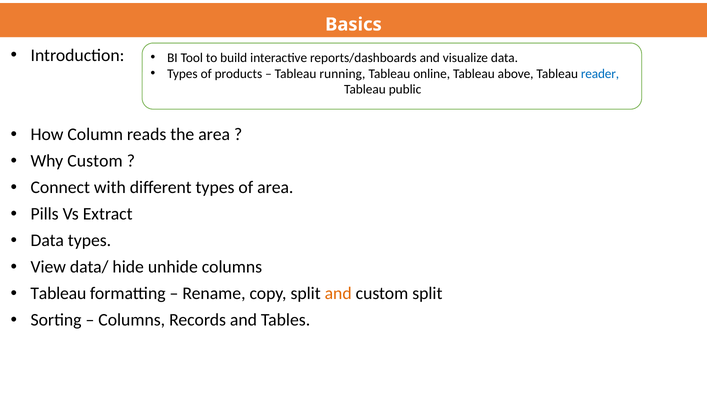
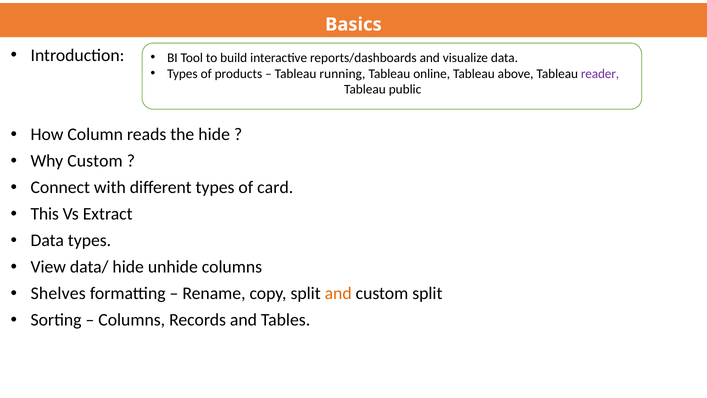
reader colour: blue -> purple
the area: area -> hide
of area: area -> card
Pills: Pills -> This
Tableau at (58, 293): Tableau -> Shelves
